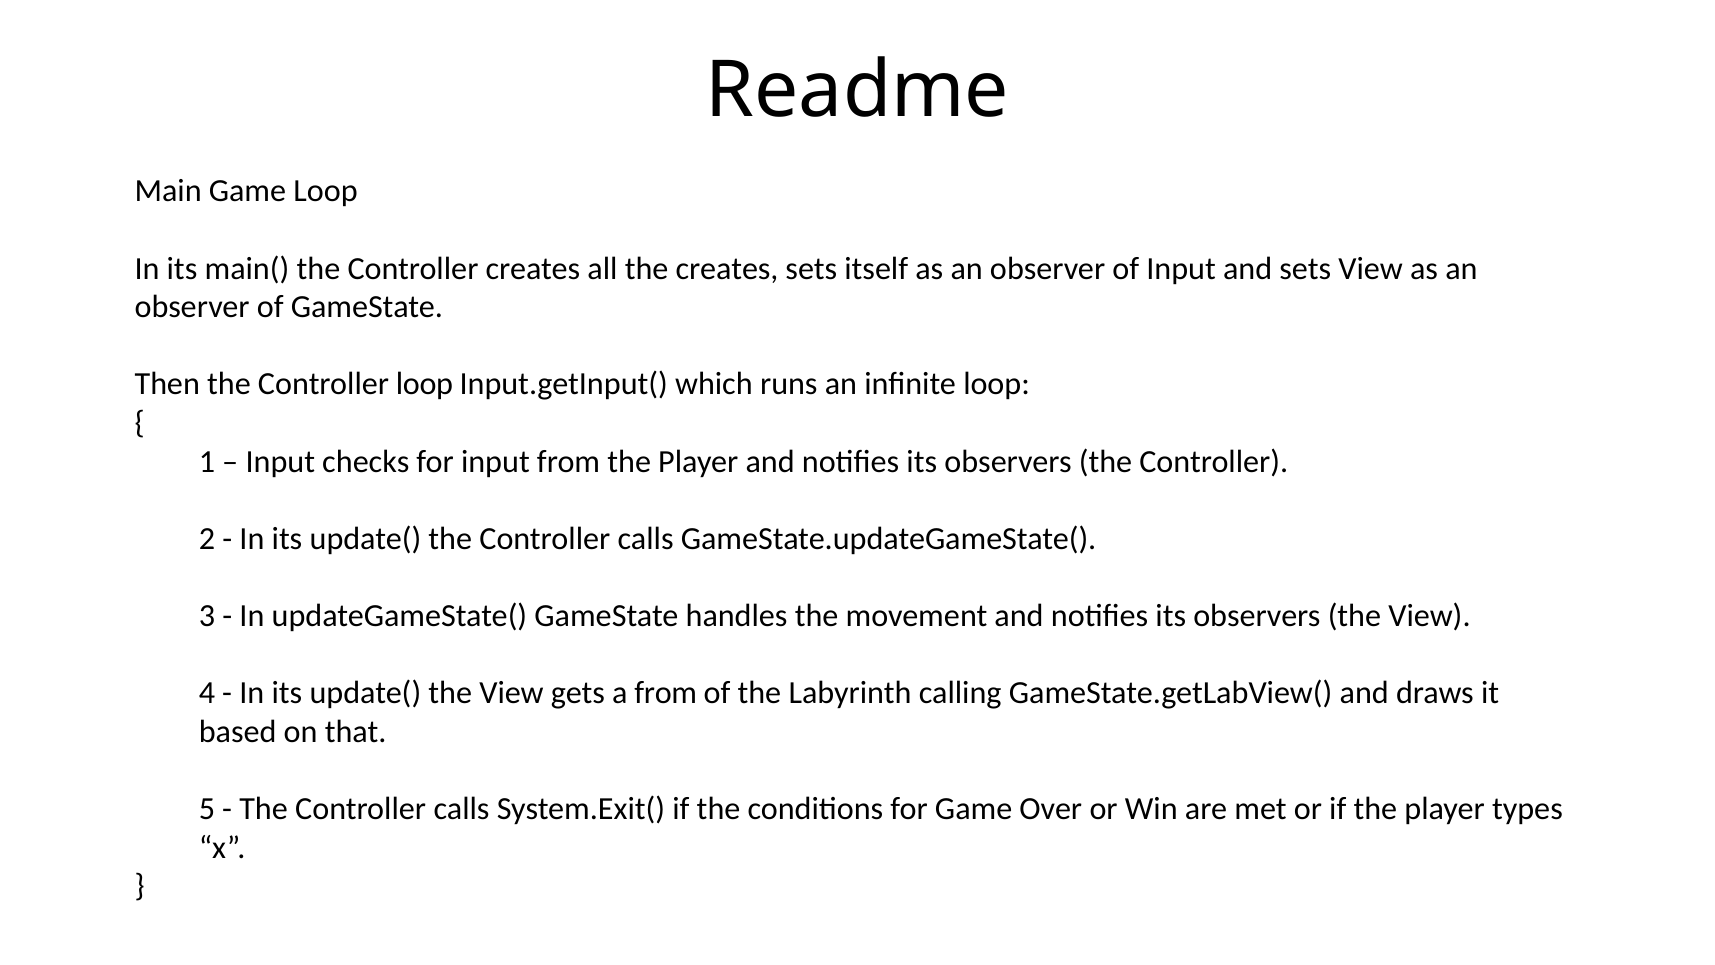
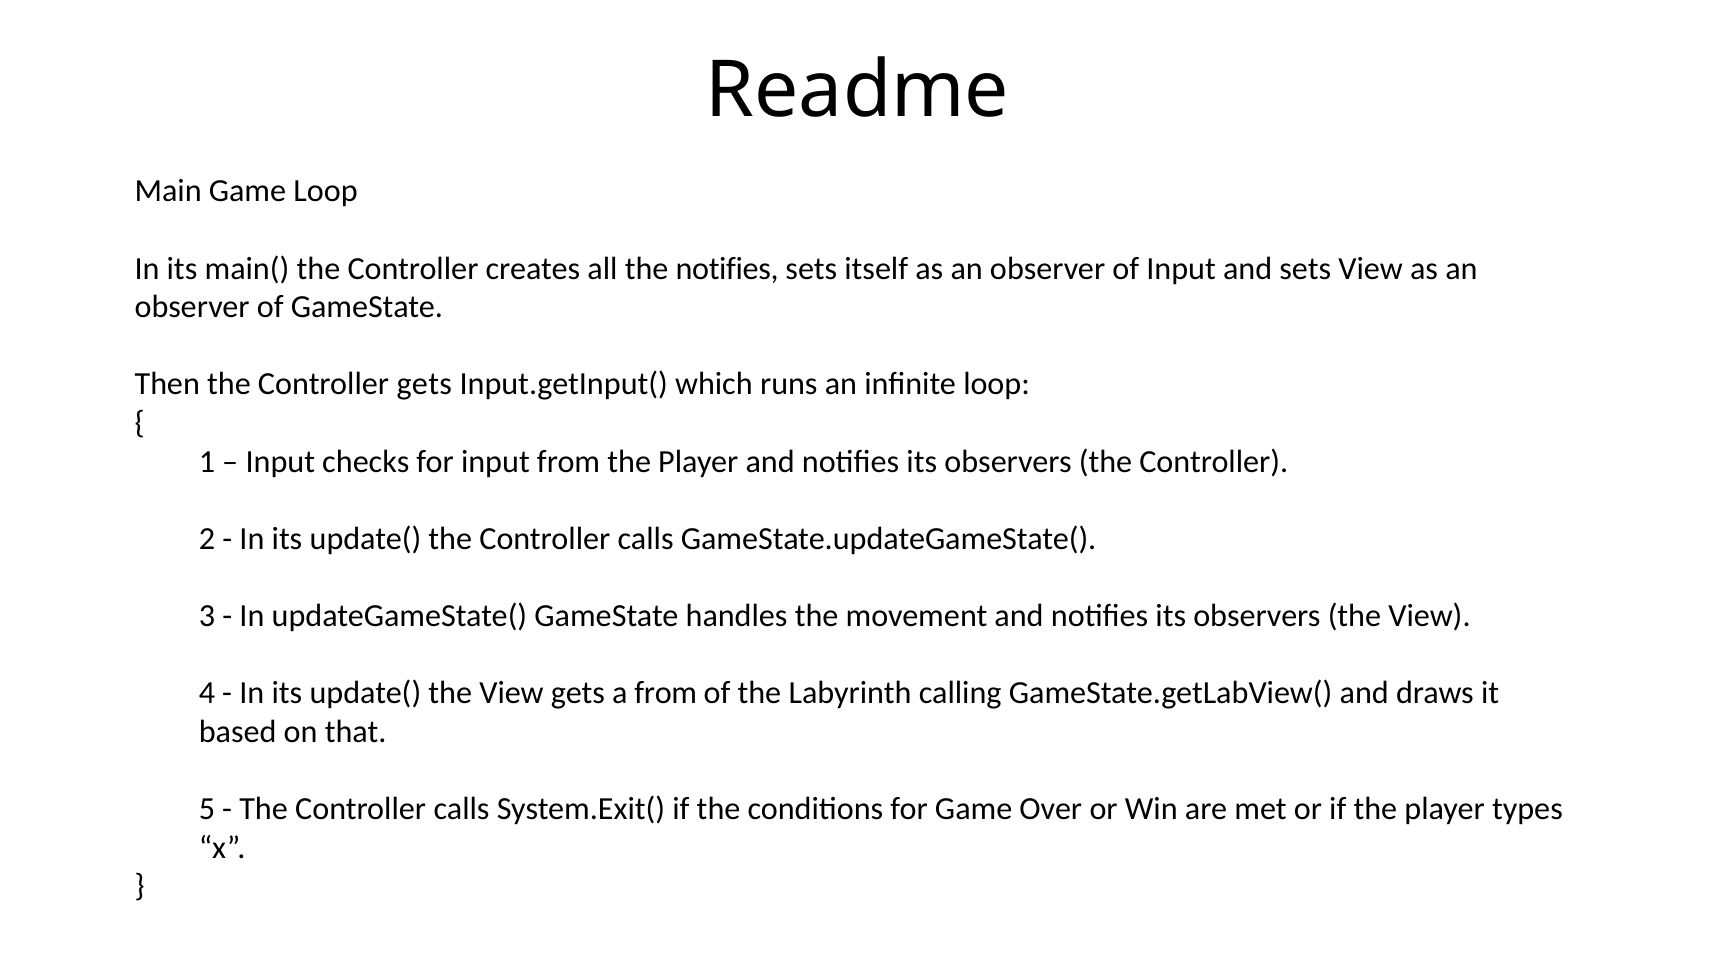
the creates: creates -> notifies
Controller loop: loop -> gets
